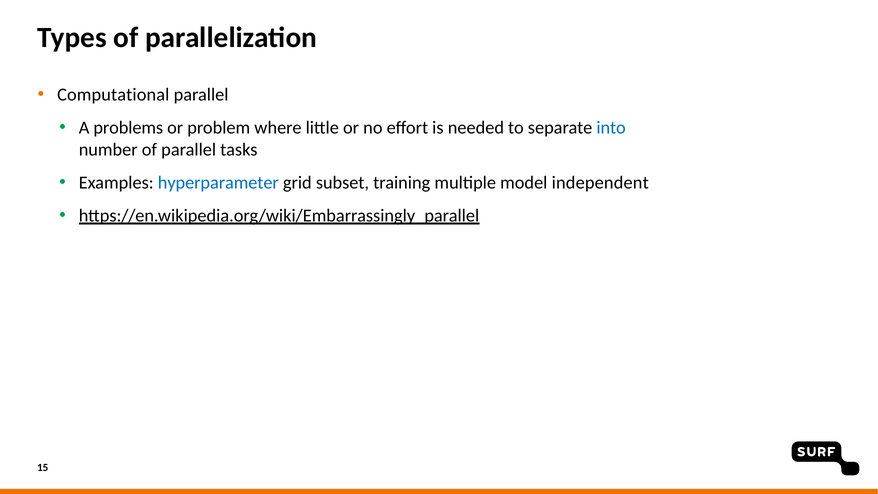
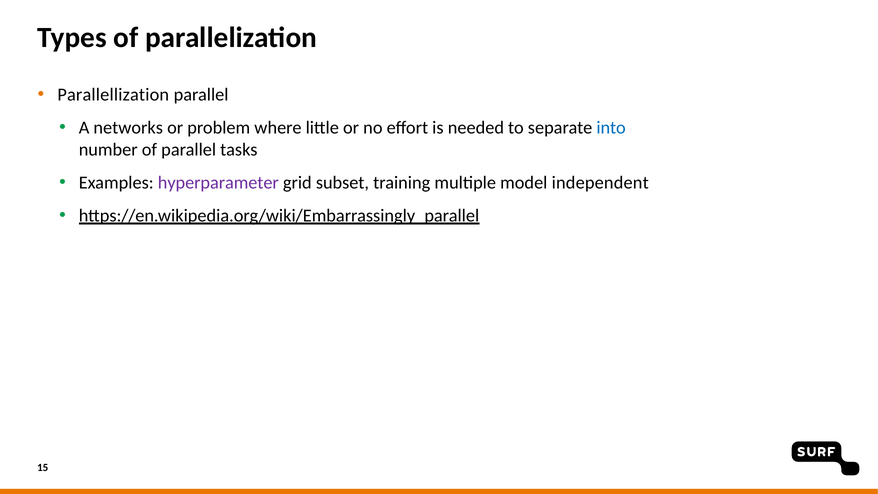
Computational: Computational -> Parallellization
problems: problems -> networks
hyperparameter colour: blue -> purple
